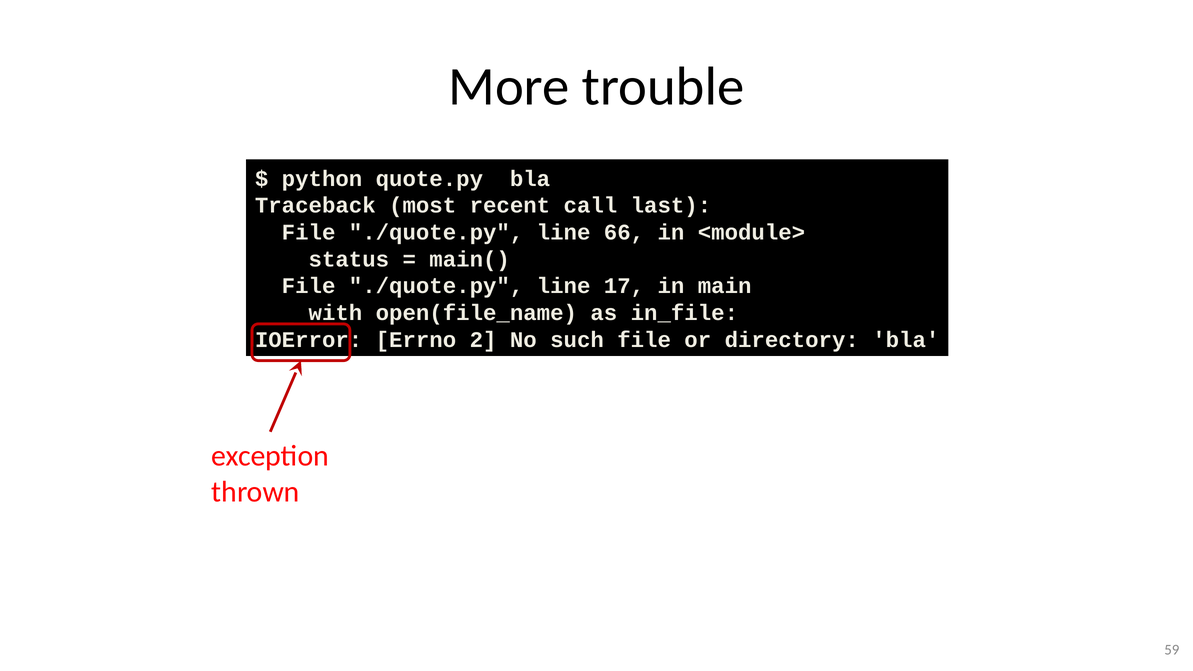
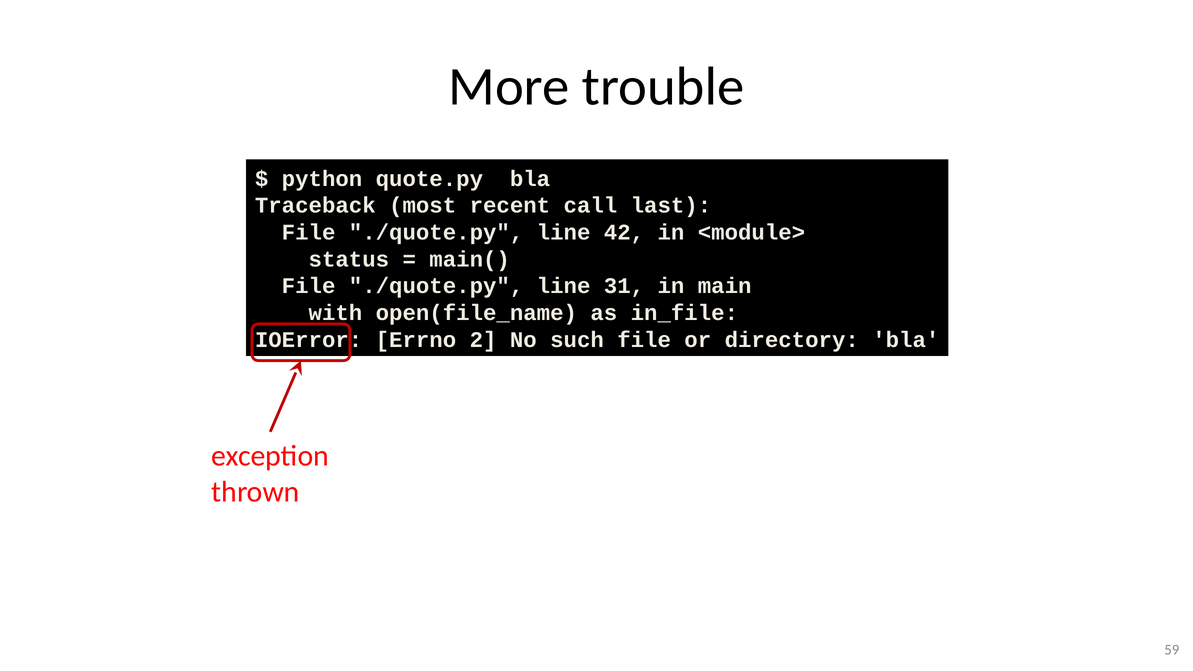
66: 66 -> 42
17: 17 -> 31
